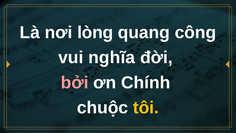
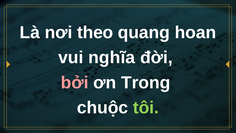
lòng: lòng -> theo
công: công -> hoan
Chính: Chính -> Trong
tôi colour: yellow -> light green
